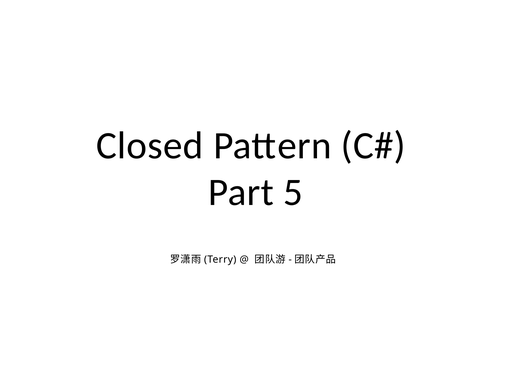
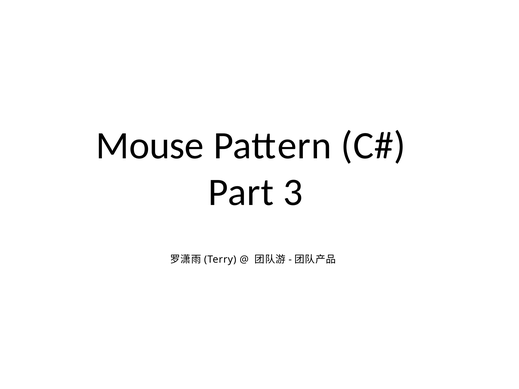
Closed: Closed -> Mouse
5: 5 -> 3
